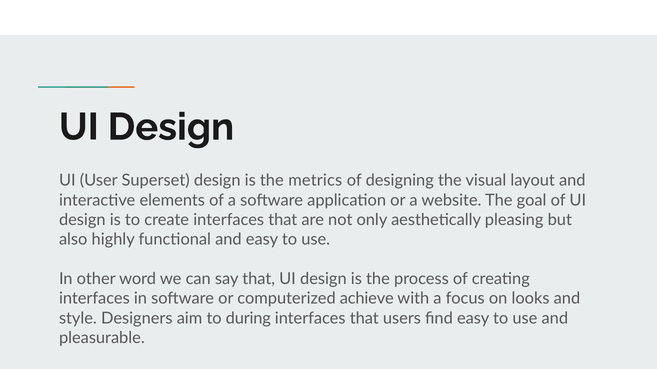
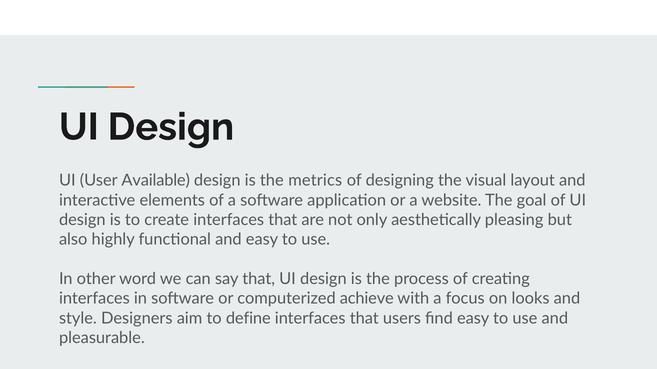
Superset: Superset -> Available
during: during -> define
